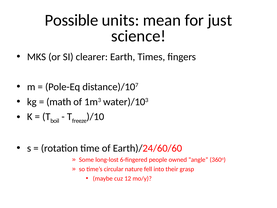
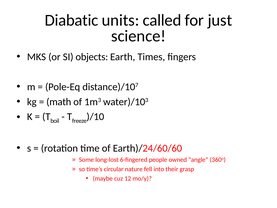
Possible: Possible -> Diabatic
mean: mean -> called
clearer: clearer -> objects
